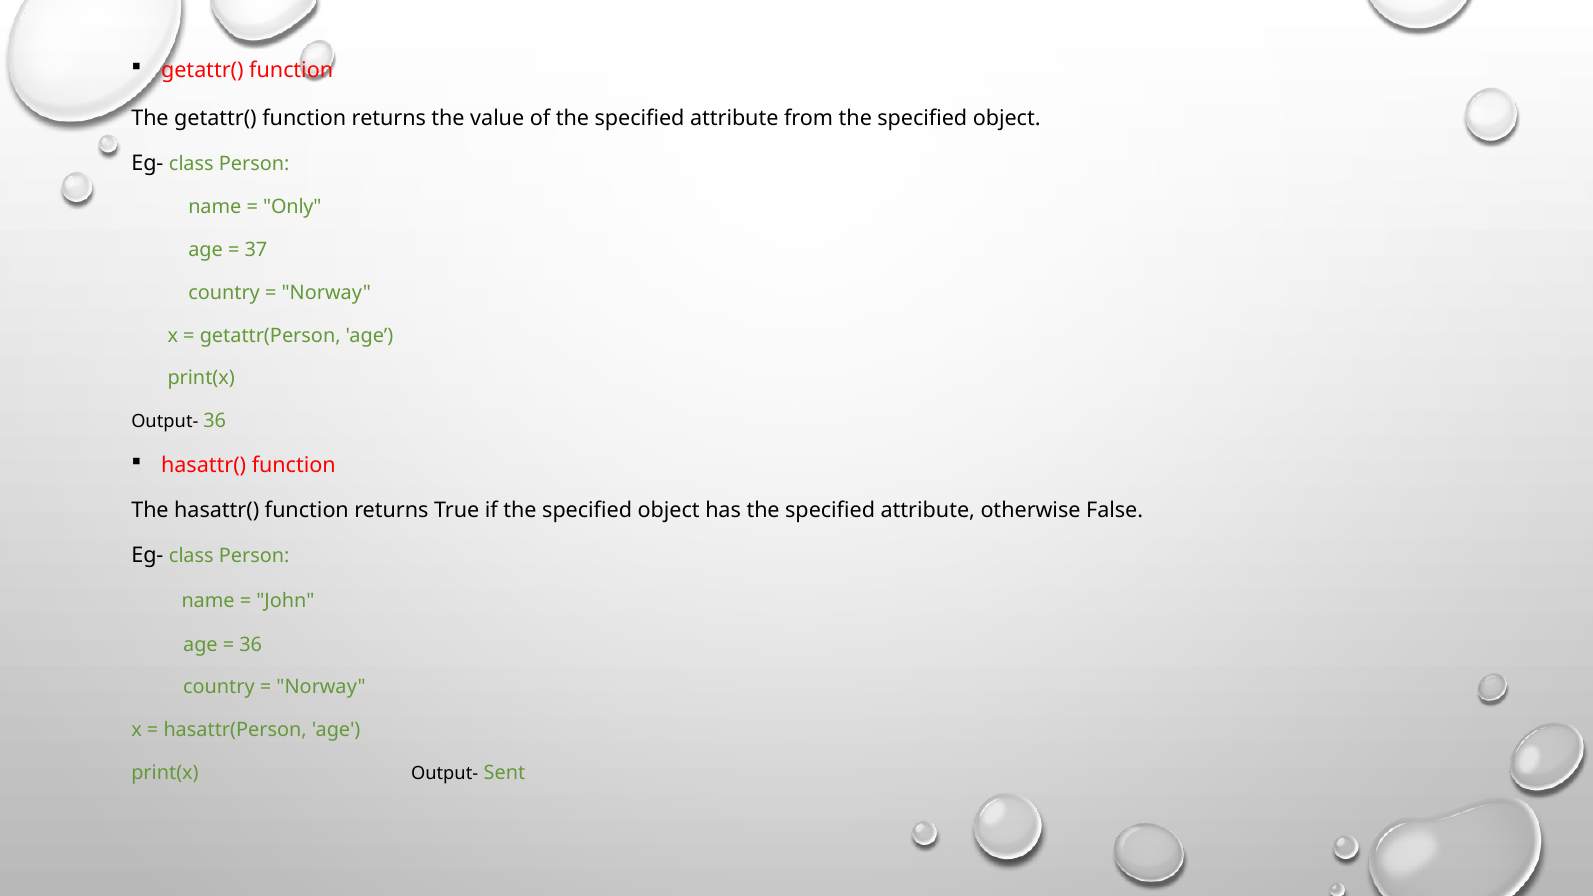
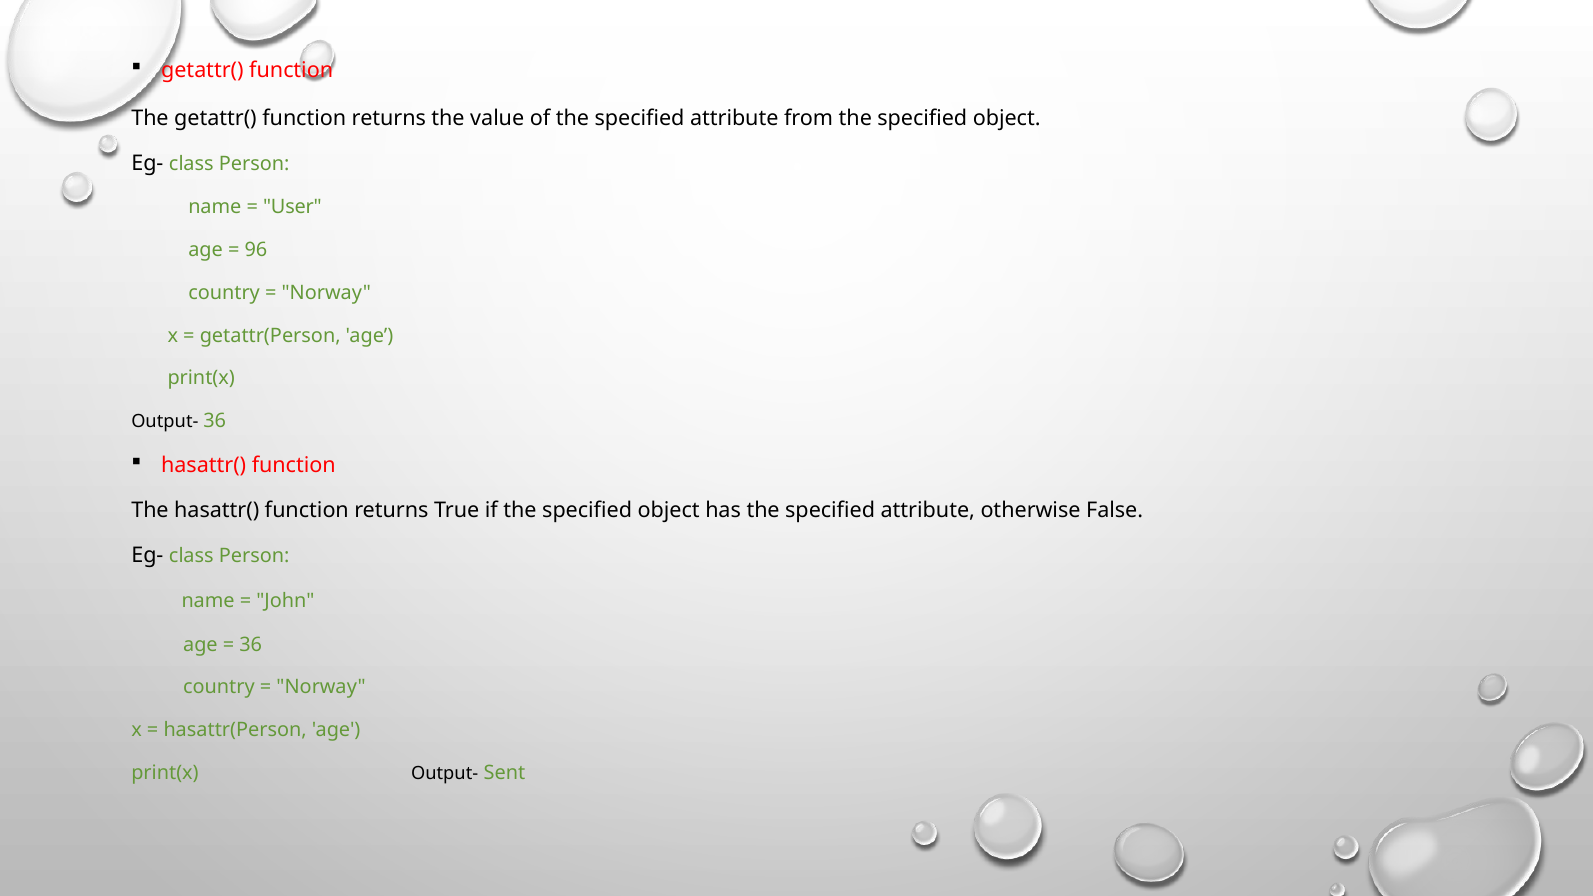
Only: Only -> User
37: 37 -> 96
